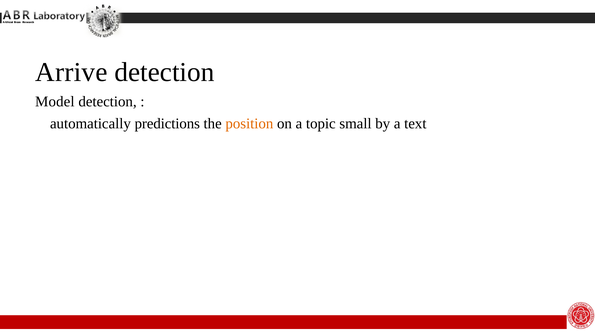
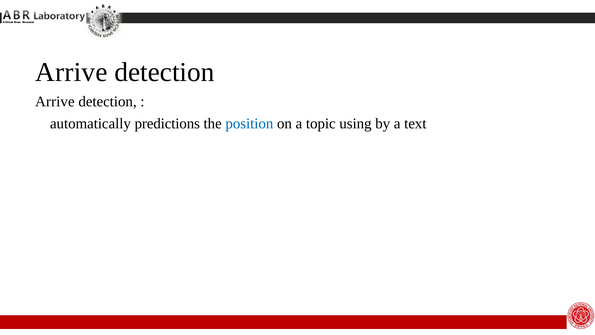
Model at (55, 101): Model -> Arrive
position colour: orange -> blue
small: small -> using
